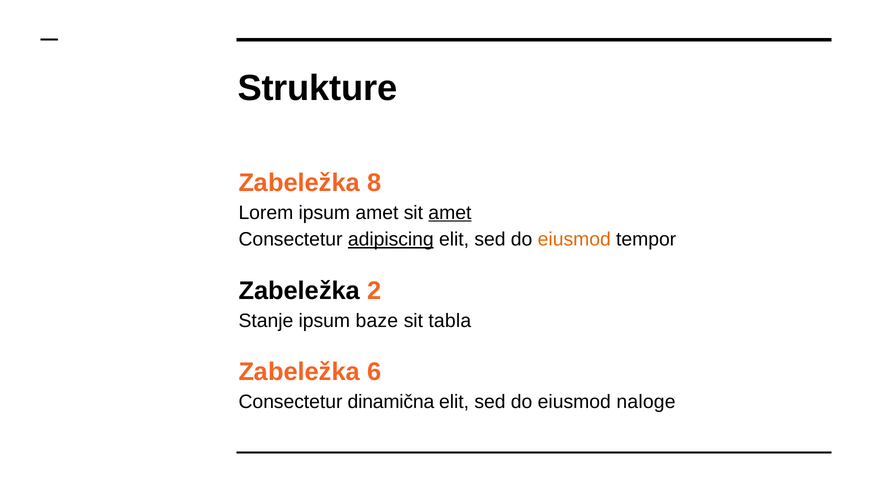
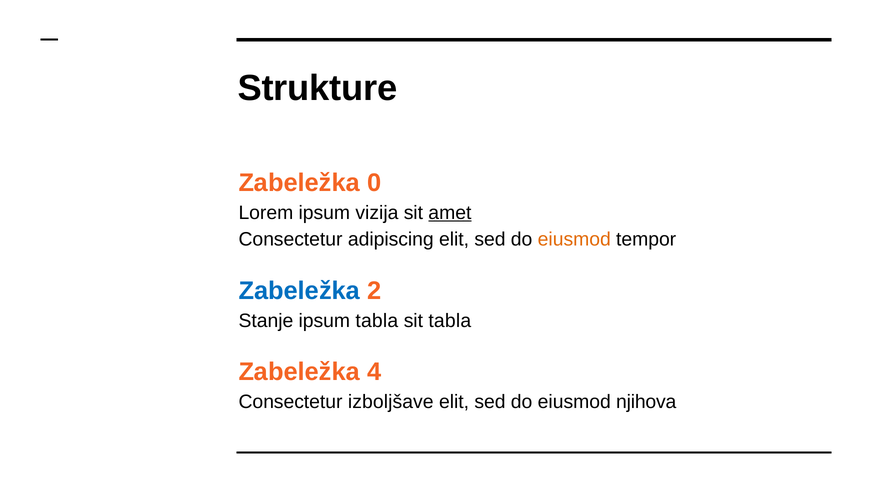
8: 8 -> 0
ipsum amet: amet -> vizija
adipiscing underline: present -> none
Zabeležka at (299, 290) colour: black -> blue
ipsum baze: baze -> tabla
6: 6 -> 4
dinamična: dinamična -> izboljšave
naloge: naloge -> njihova
